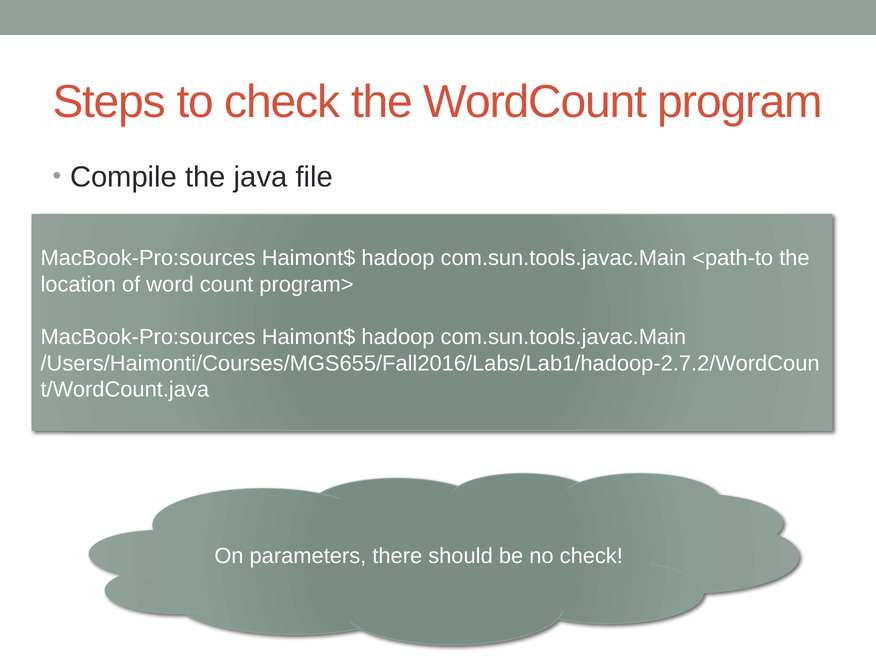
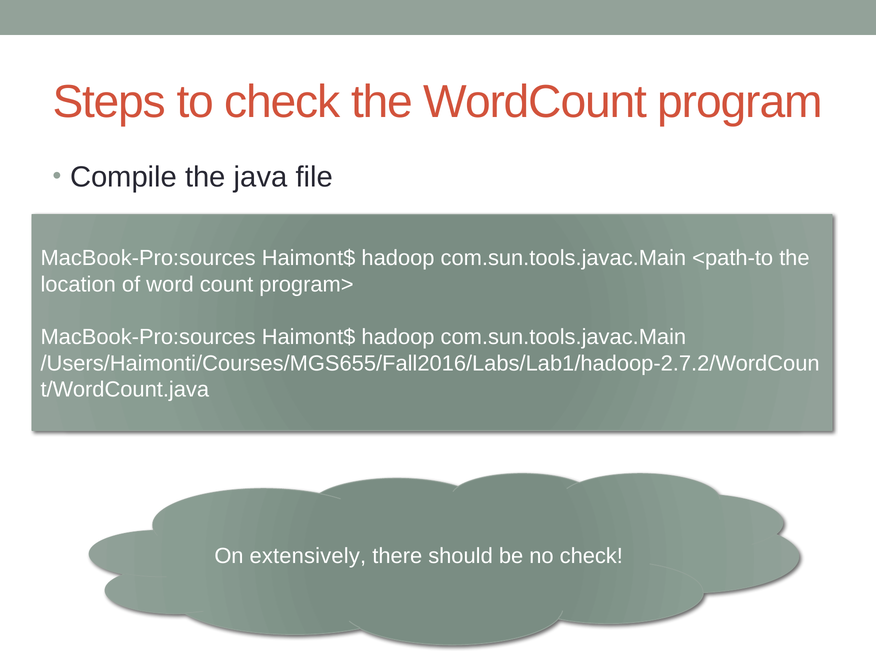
parameters: parameters -> extensively
